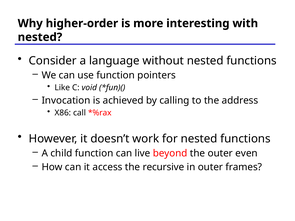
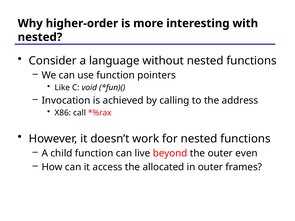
recursive: recursive -> allocated
